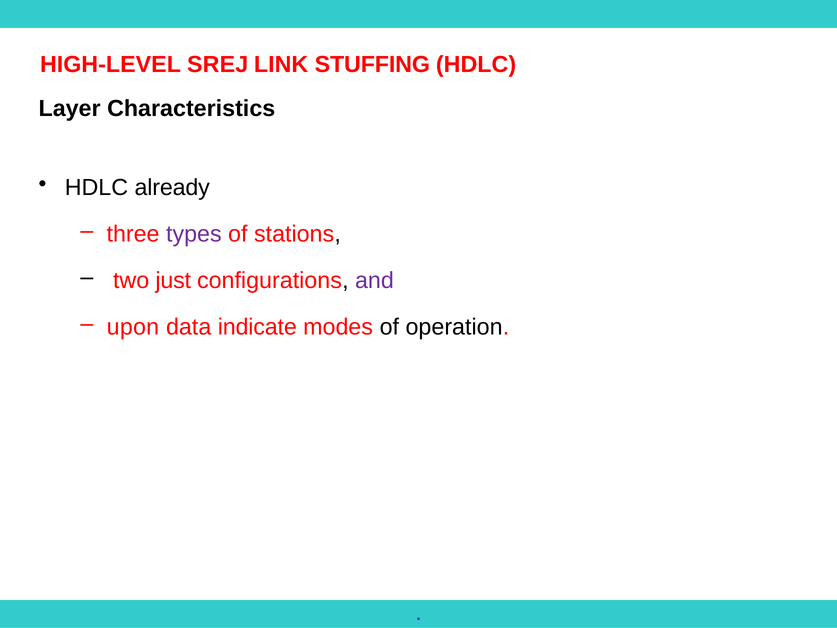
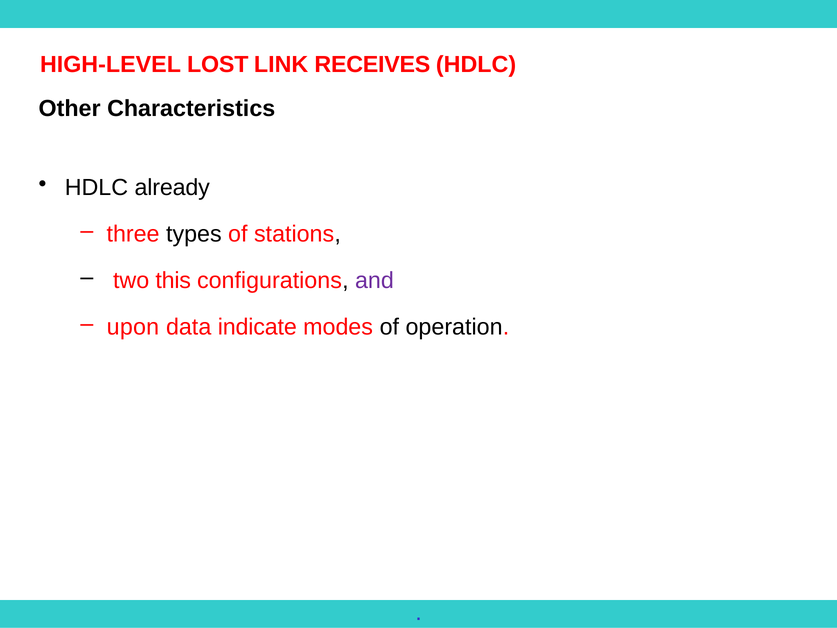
SREJ: SREJ -> LOST
STUFFING: STUFFING -> RECEIVES
Layer: Layer -> Other
types colour: purple -> black
just: just -> this
